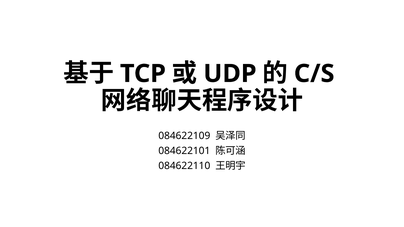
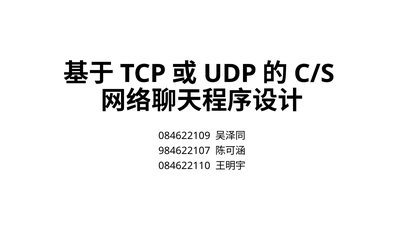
084622101: 084622101 -> 984622107
